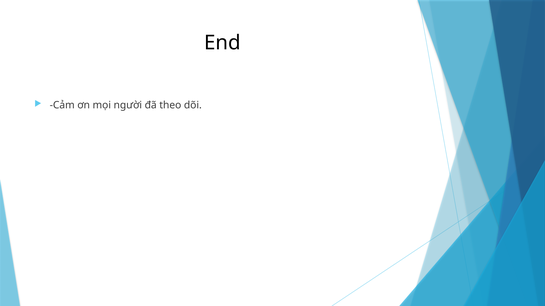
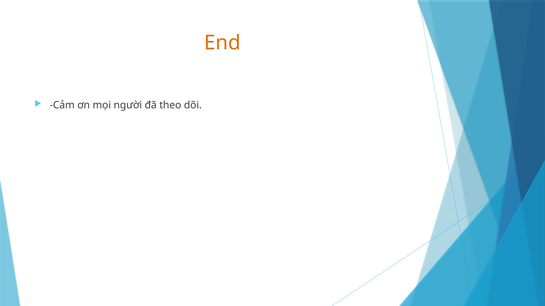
End colour: black -> orange
